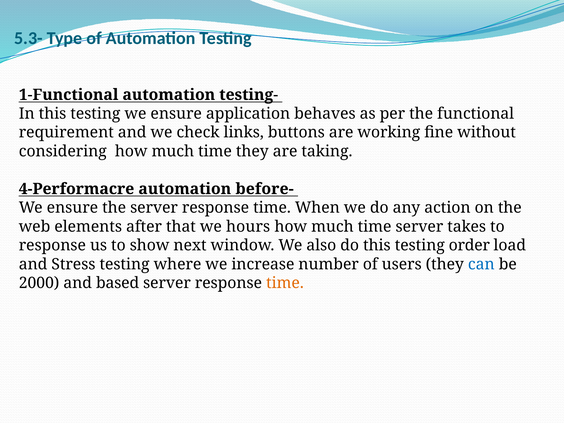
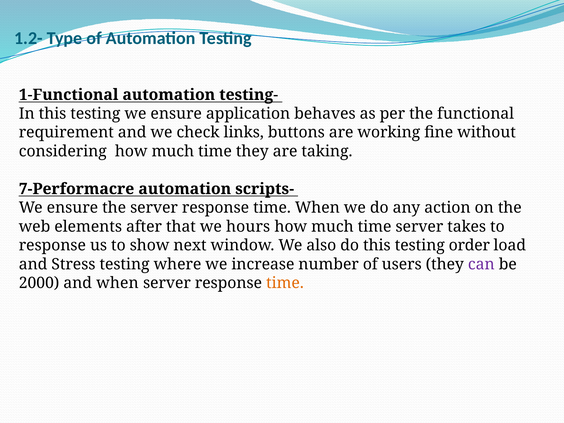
5.3-: 5.3- -> 1.2-
4-Performacre: 4-Performacre -> 7-Performacre
before-: before- -> scripts-
can colour: blue -> purple
and based: based -> when
